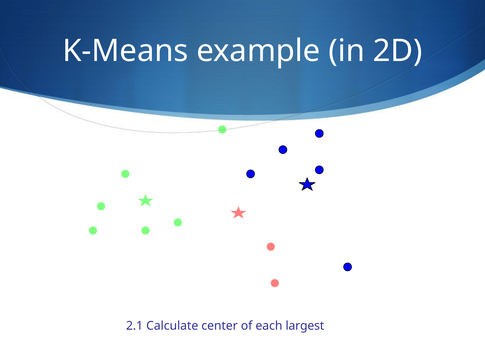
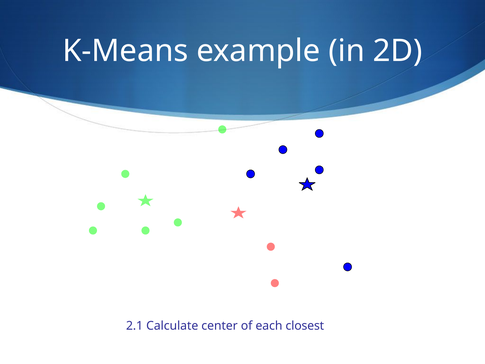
largest: largest -> closest
